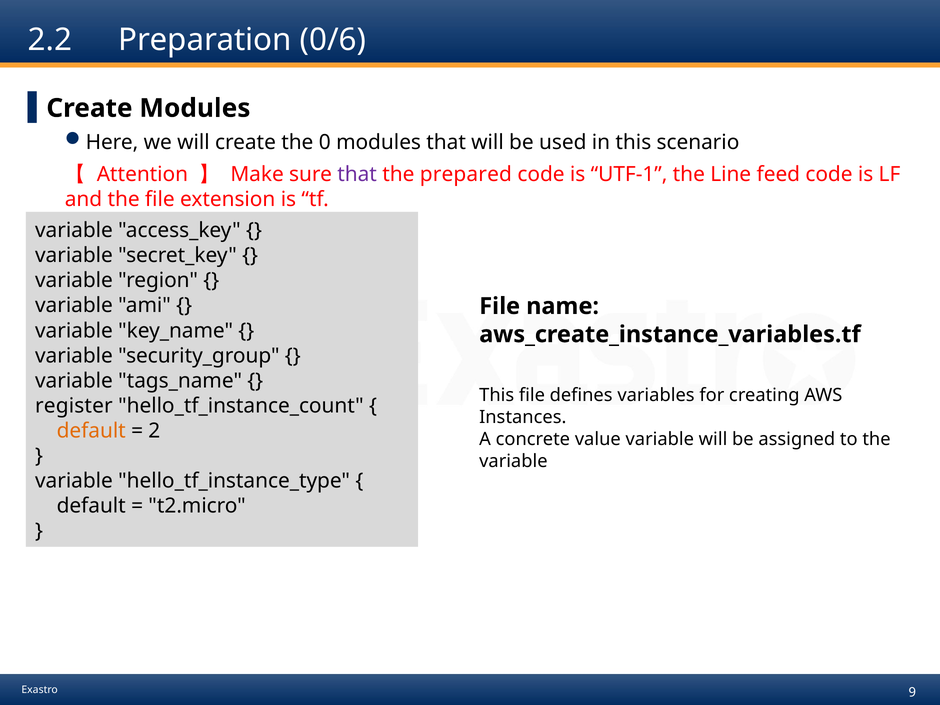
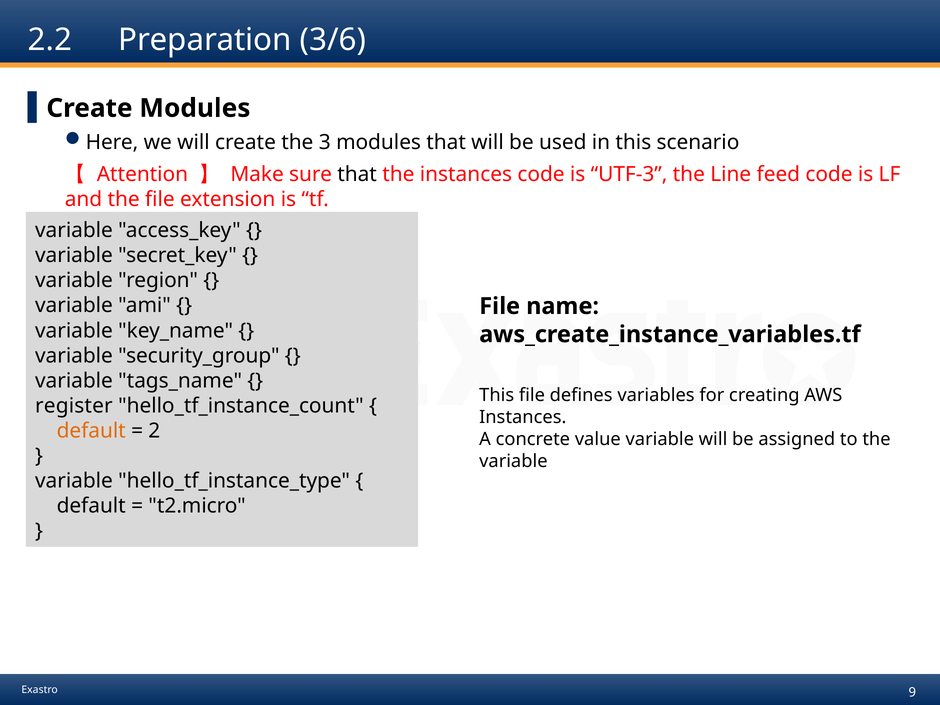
0/6: 0/6 -> 3/6
0: 0 -> 3
that at (357, 174) colour: purple -> black
the prepared: prepared -> instances
UTF-1: UTF-1 -> UTF-3
